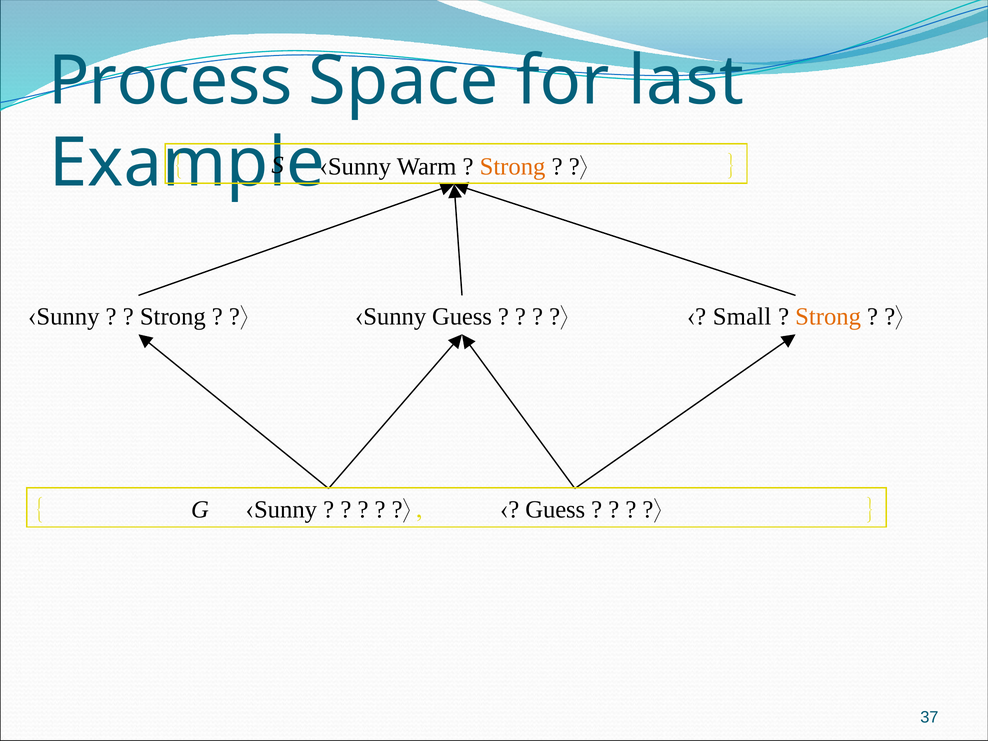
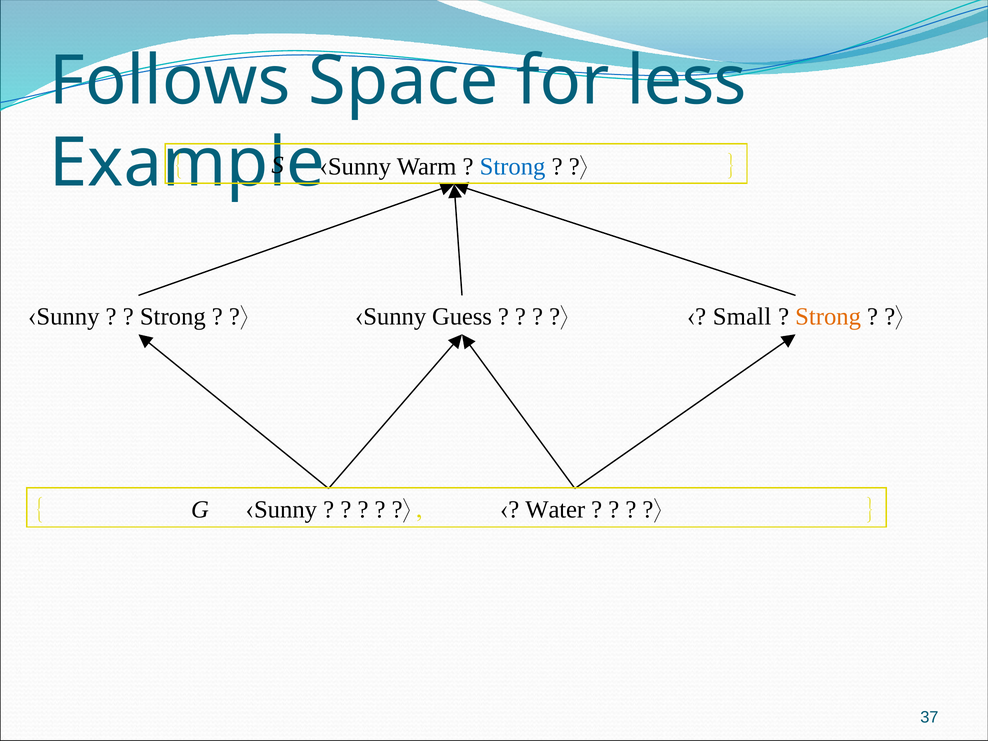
Process: Process -> Follows
last: last -> less
Strong at (513, 166) colour: orange -> blue
Guess at (555, 510): Guess -> Water
